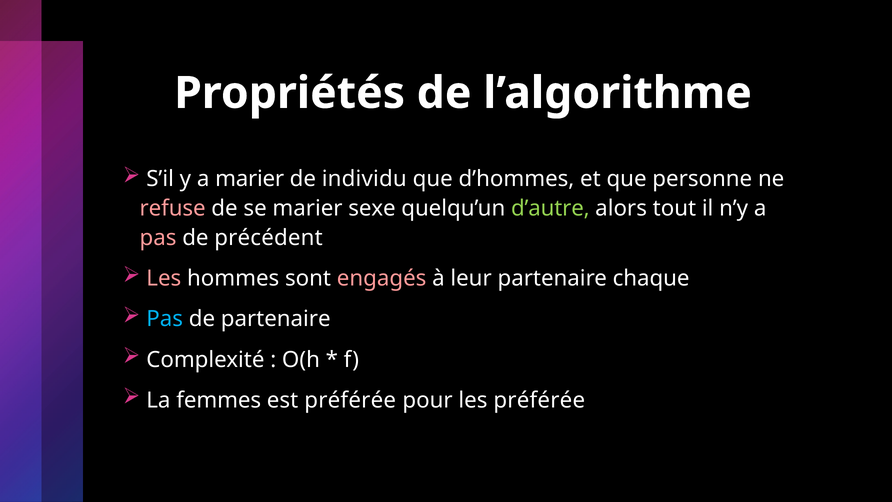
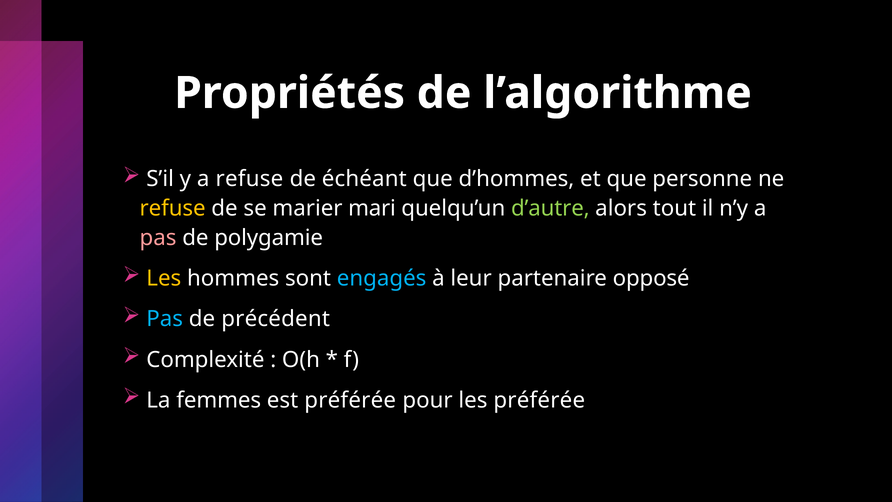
a marier: marier -> refuse
individu: individu -> échéant
refuse at (173, 208) colour: pink -> yellow
sexe: sexe -> mari
précédent: précédent -> polygamie
Les at (164, 278) colour: pink -> yellow
engagés colour: pink -> light blue
chaque: chaque -> opposé
de partenaire: partenaire -> précédent
